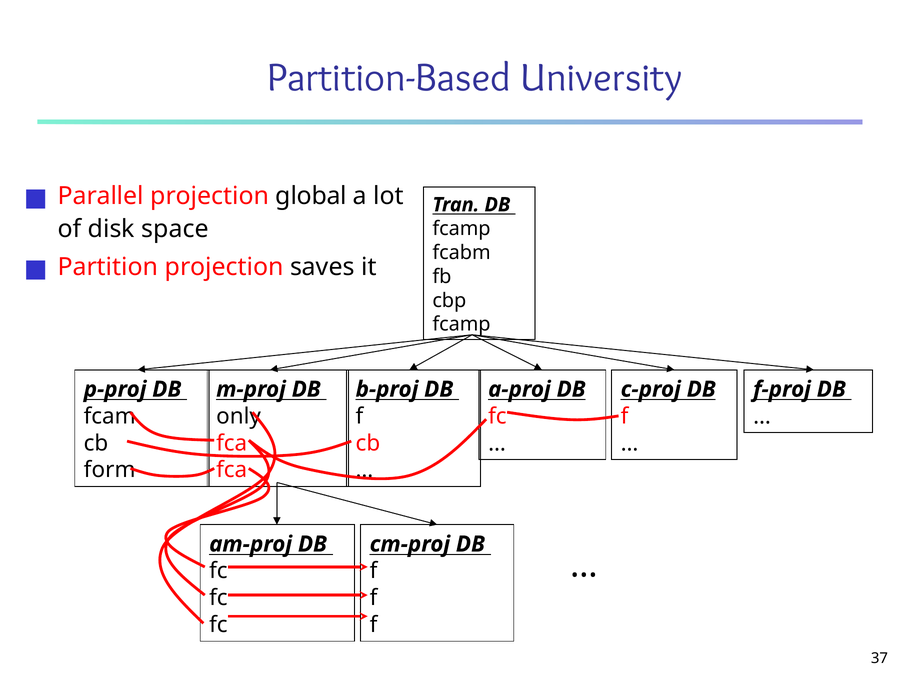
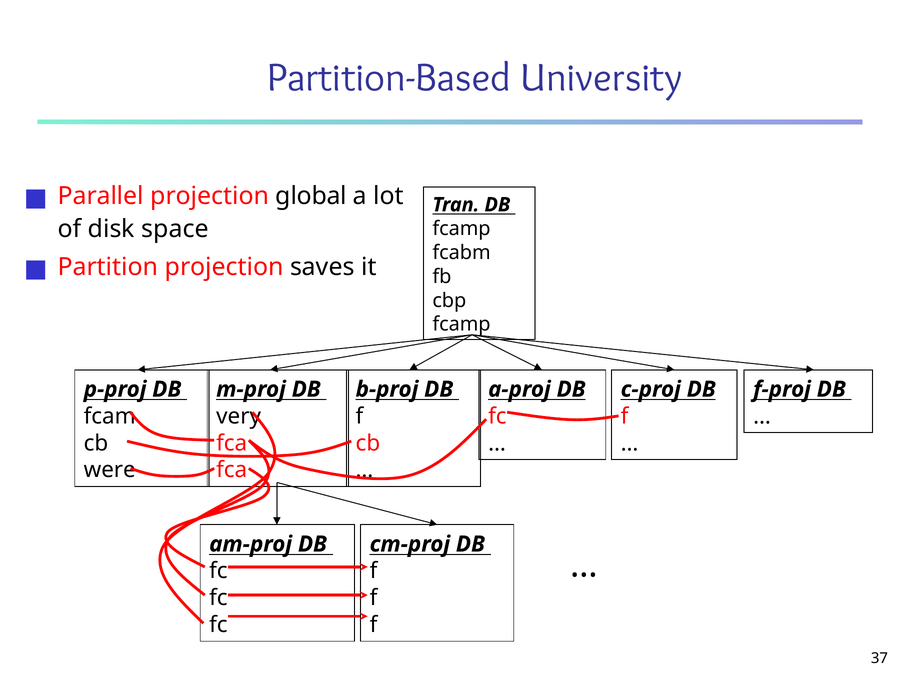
only: only -> very
form: form -> were
